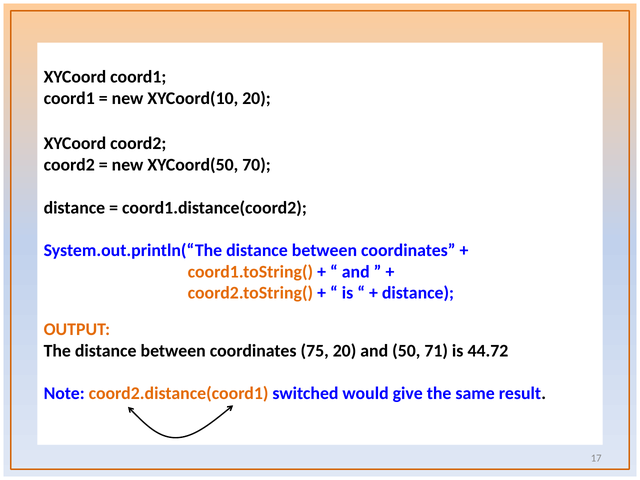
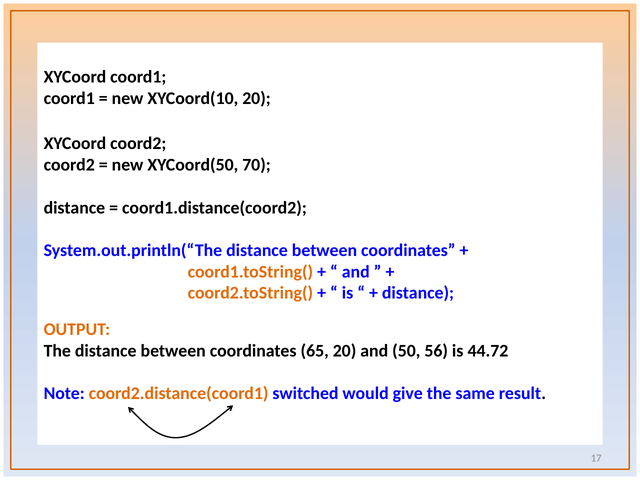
75: 75 -> 65
71: 71 -> 56
